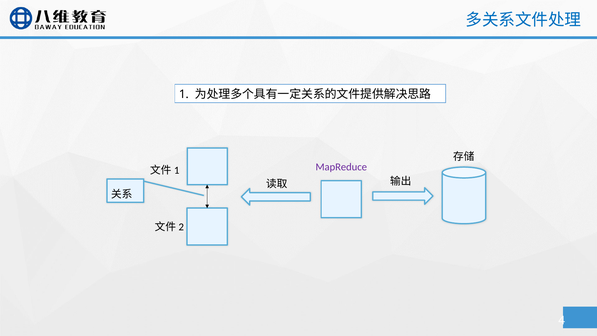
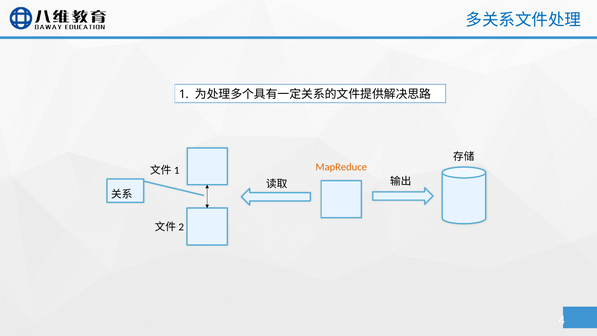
MapReduce colour: purple -> orange
